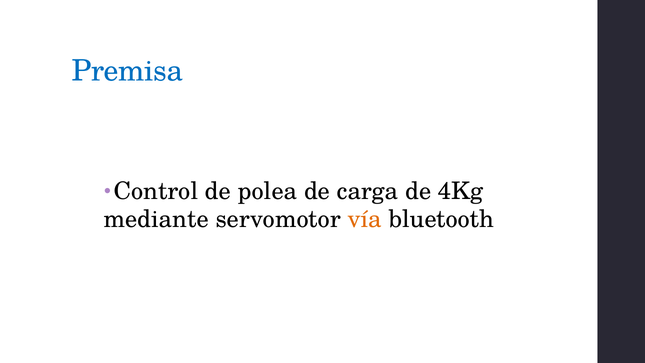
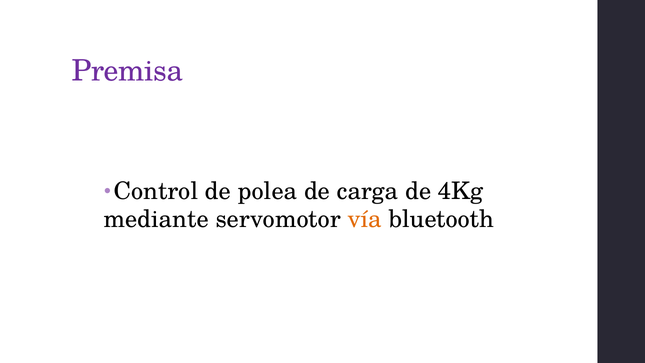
Premisa colour: blue -> purple
